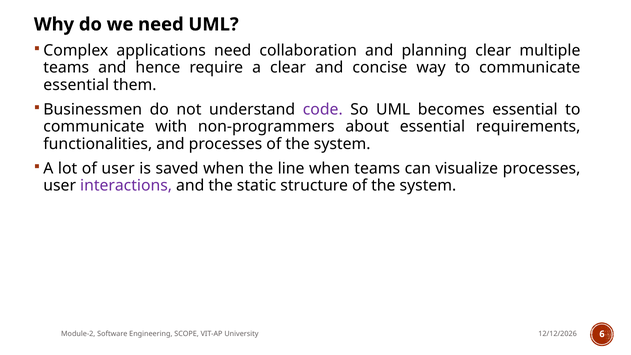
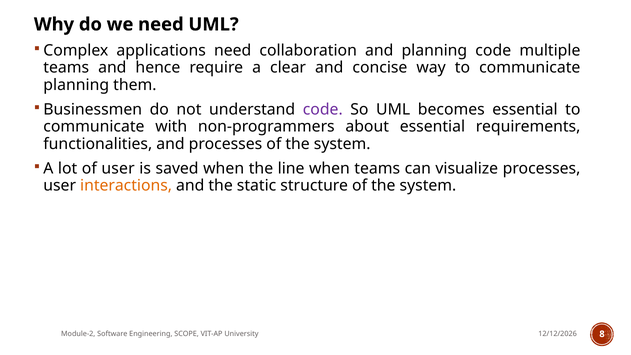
planning clear: clear -> code
essential at (76, 85): essential -> planning
interactions colour: purple -> orange
6: 6 -> 8
